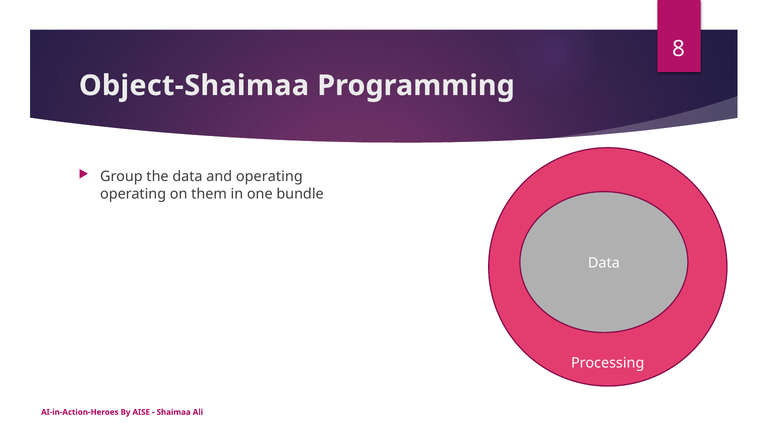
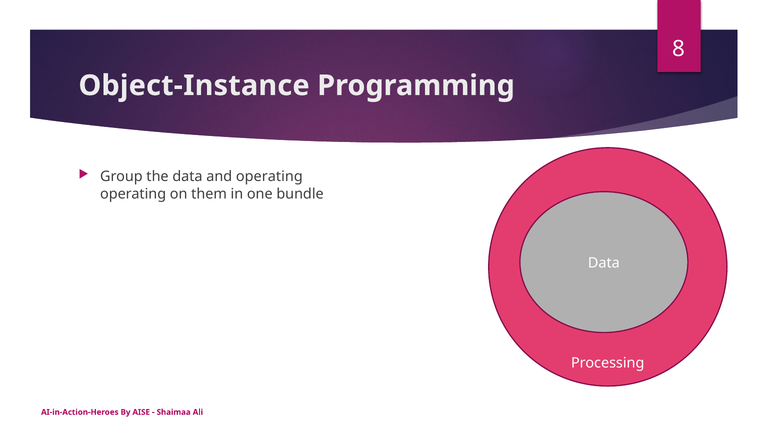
Object-Shaimaa: Object-Shaimaa -> Object-Instance
